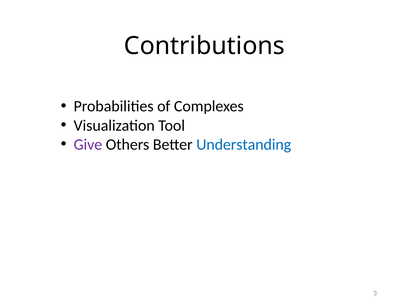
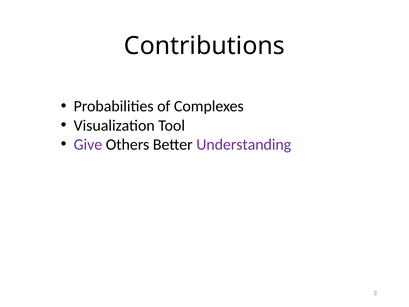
Understanding colour: blue -> purple
